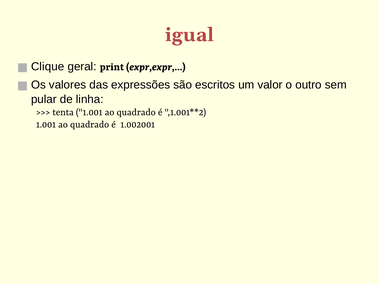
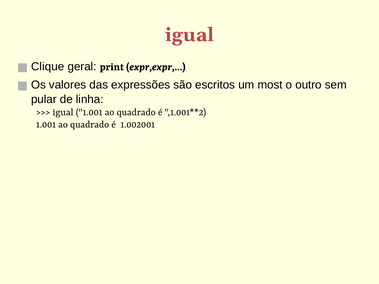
valor: valor -> most
tenta at (63, 112): tenta -> igual
